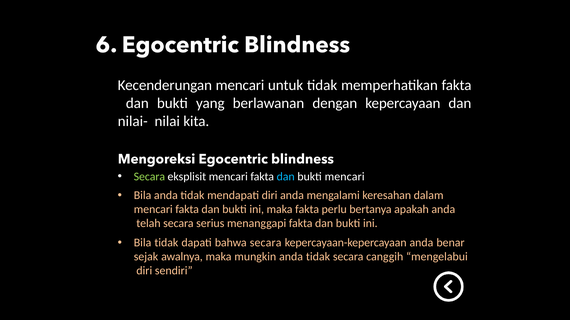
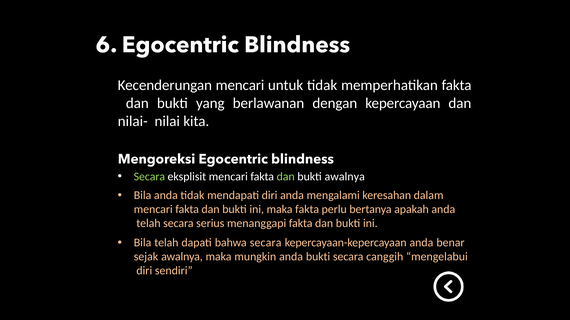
dan at (286, 177) colour: light blue -> light green
bukti mencari: mencari -> awalnya
Bila tidak: tidak -> telah
mungkin anda tidak: tidak -> bukti
